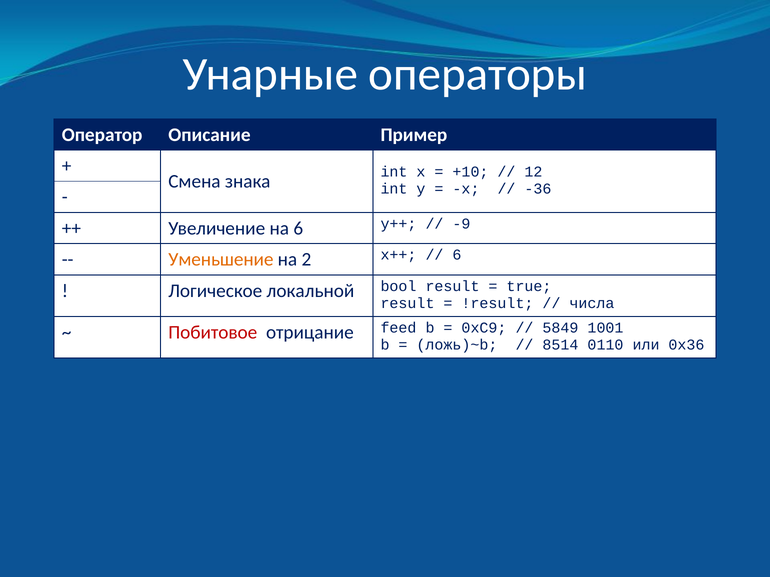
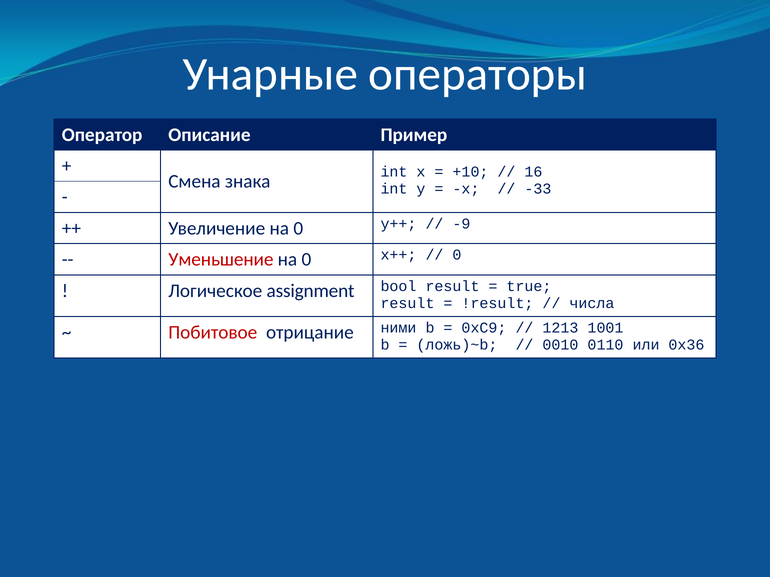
12: 12 -> 16
-36: -36 -> -33
Увеличение на 6: 6 -> 0
Уменьшение colour: orange -> red
2 at (306, 260): 2 -> 0
6 at (457, 255): 6 -> 0
локальной: локальной -> assignment
feed: feed -> ними
5849: 5849 -> 1213
8514: 8514 -> 0010
